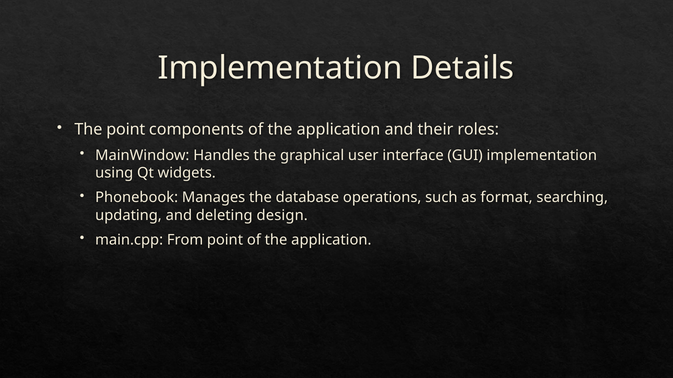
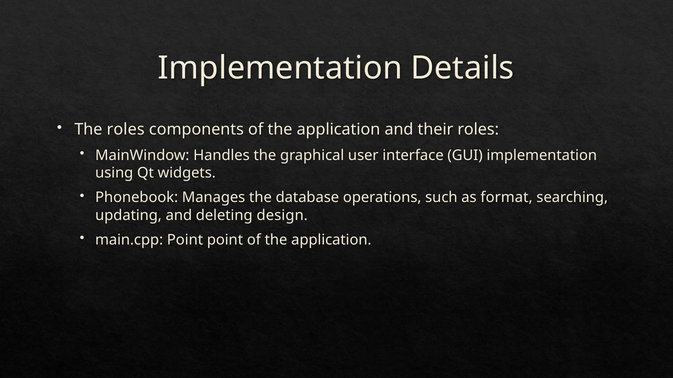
The point: point -> roles
main.cpp From: From -> Point
